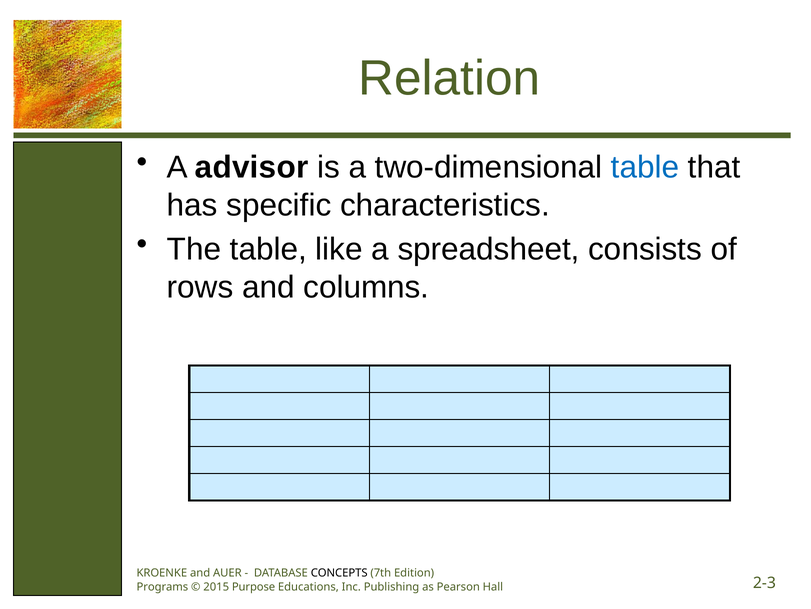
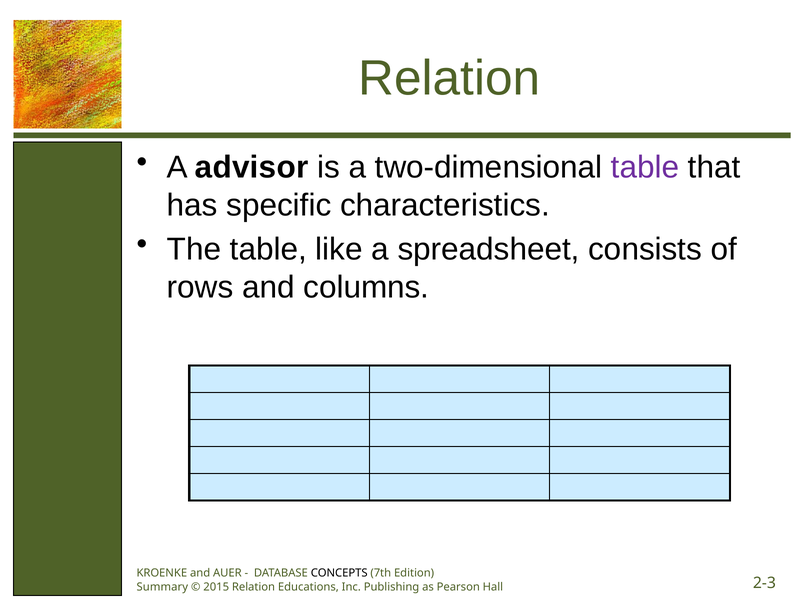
table at (645, 167) colour: blue -> purple
Programs: Programs -> Summary
2015 Purpose: Purpose -> Relation
